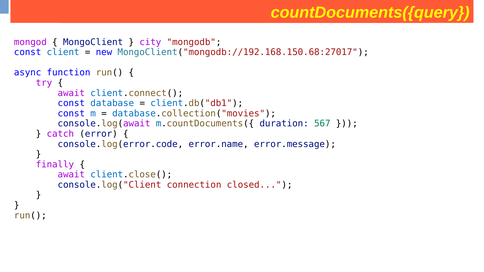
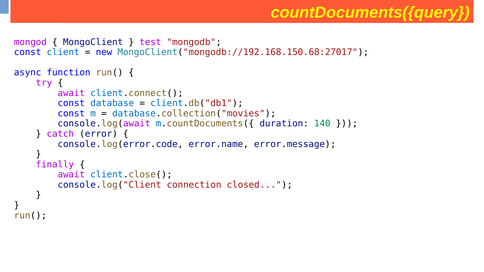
city: city -> test
567: 567 -> 140
